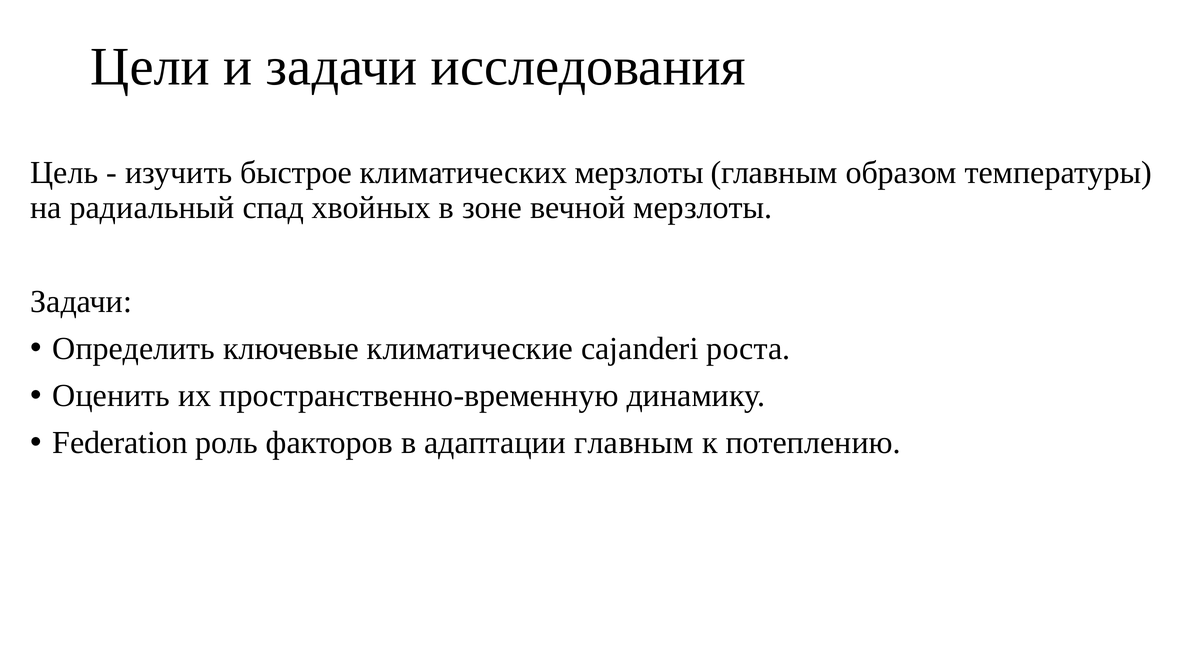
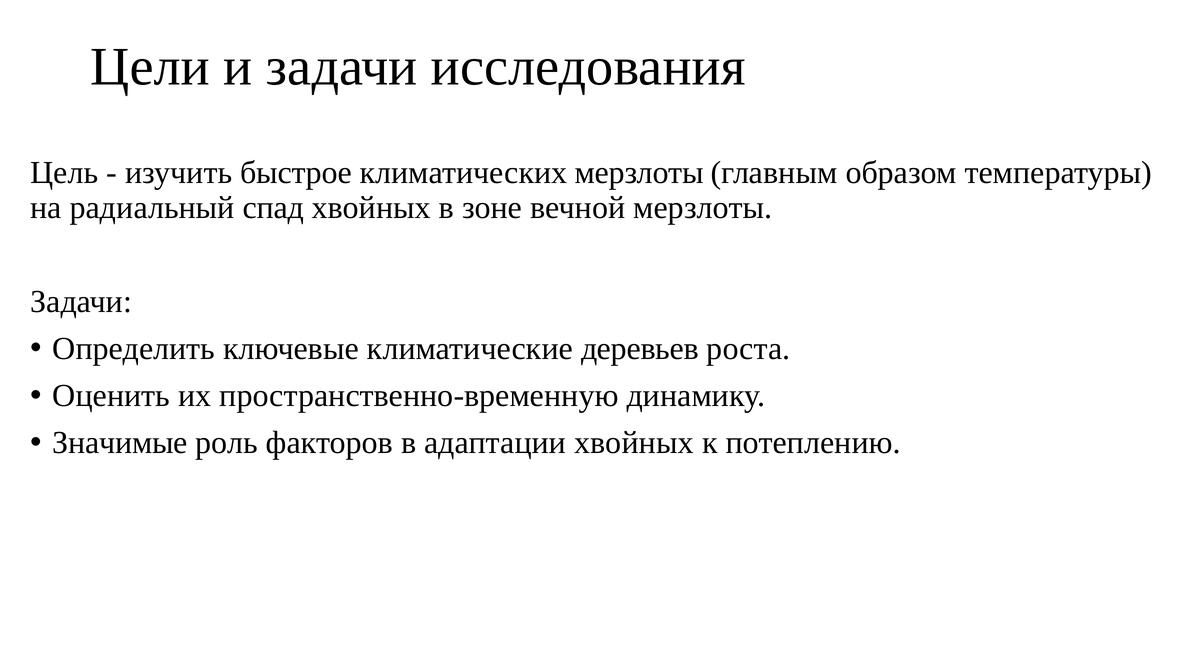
cajanderi: cajanderi -> деревьев
Federation: Federation -> Значимые
адаптации главным: главным -> хвойных
